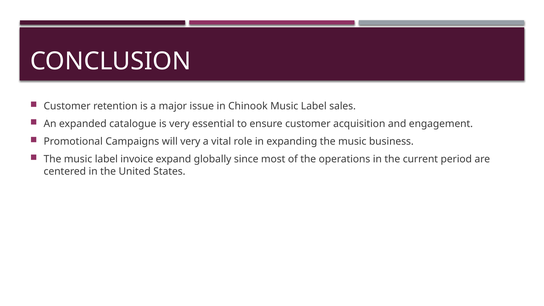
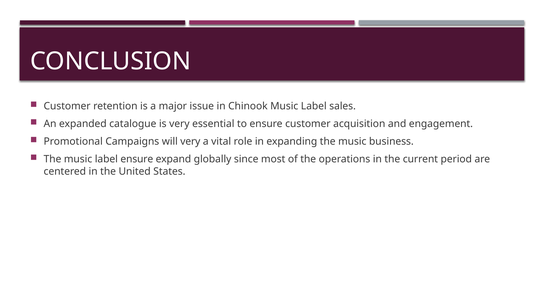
label invoice: invoice -> ensure
